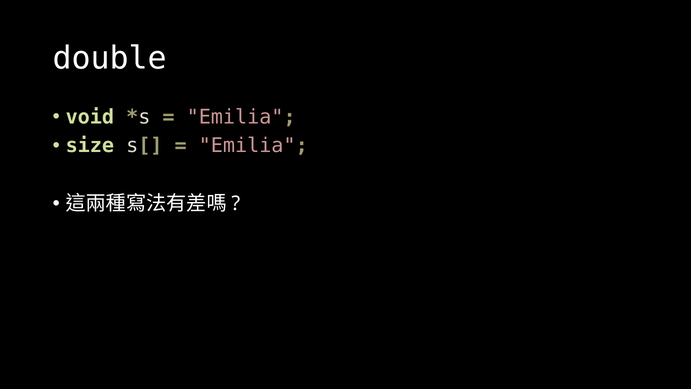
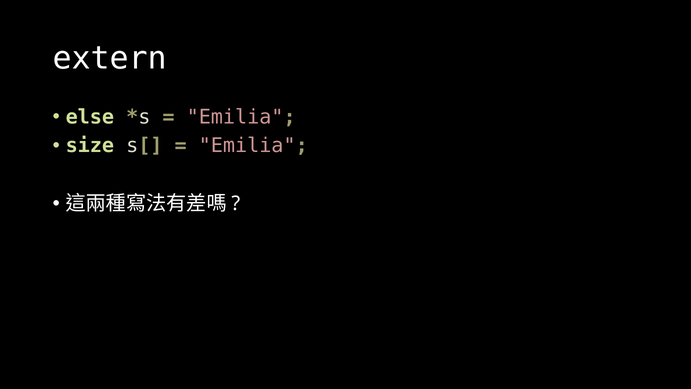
double: double -> extern
void: void -> else
